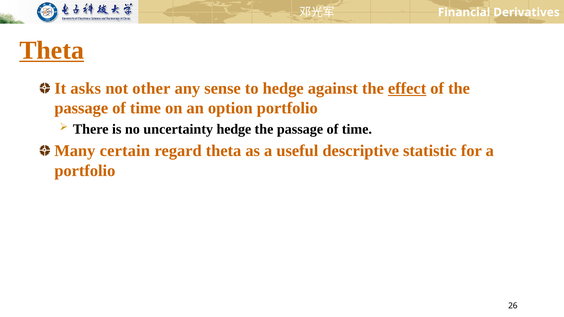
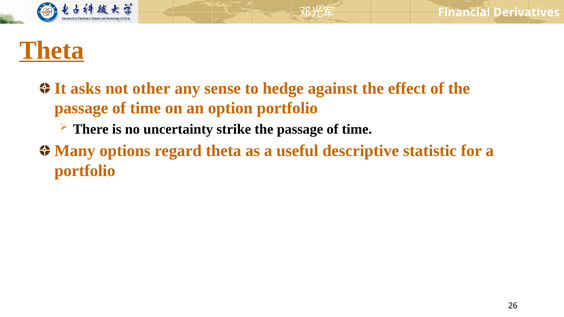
effect underline: present -> none
uncertainty hedge: hedge -> strike
certain: certain -> options
